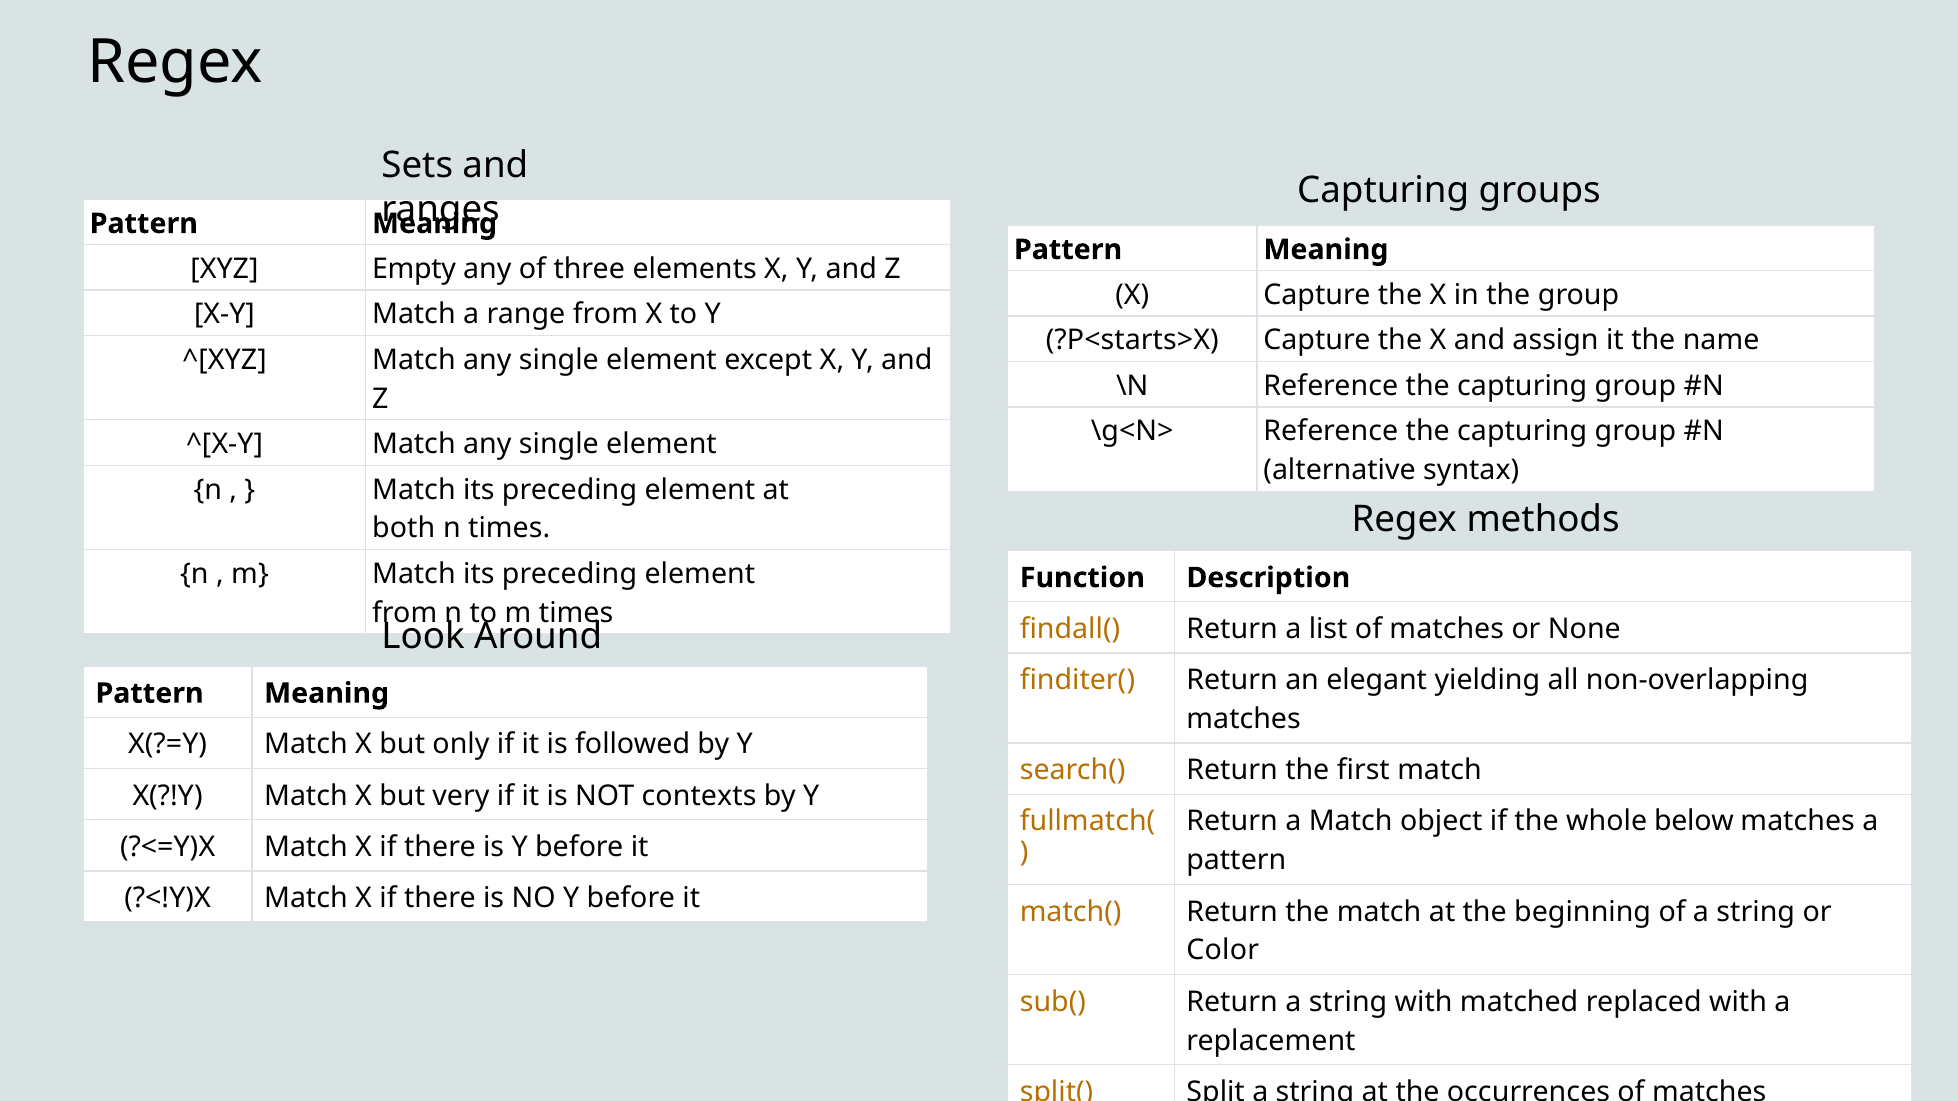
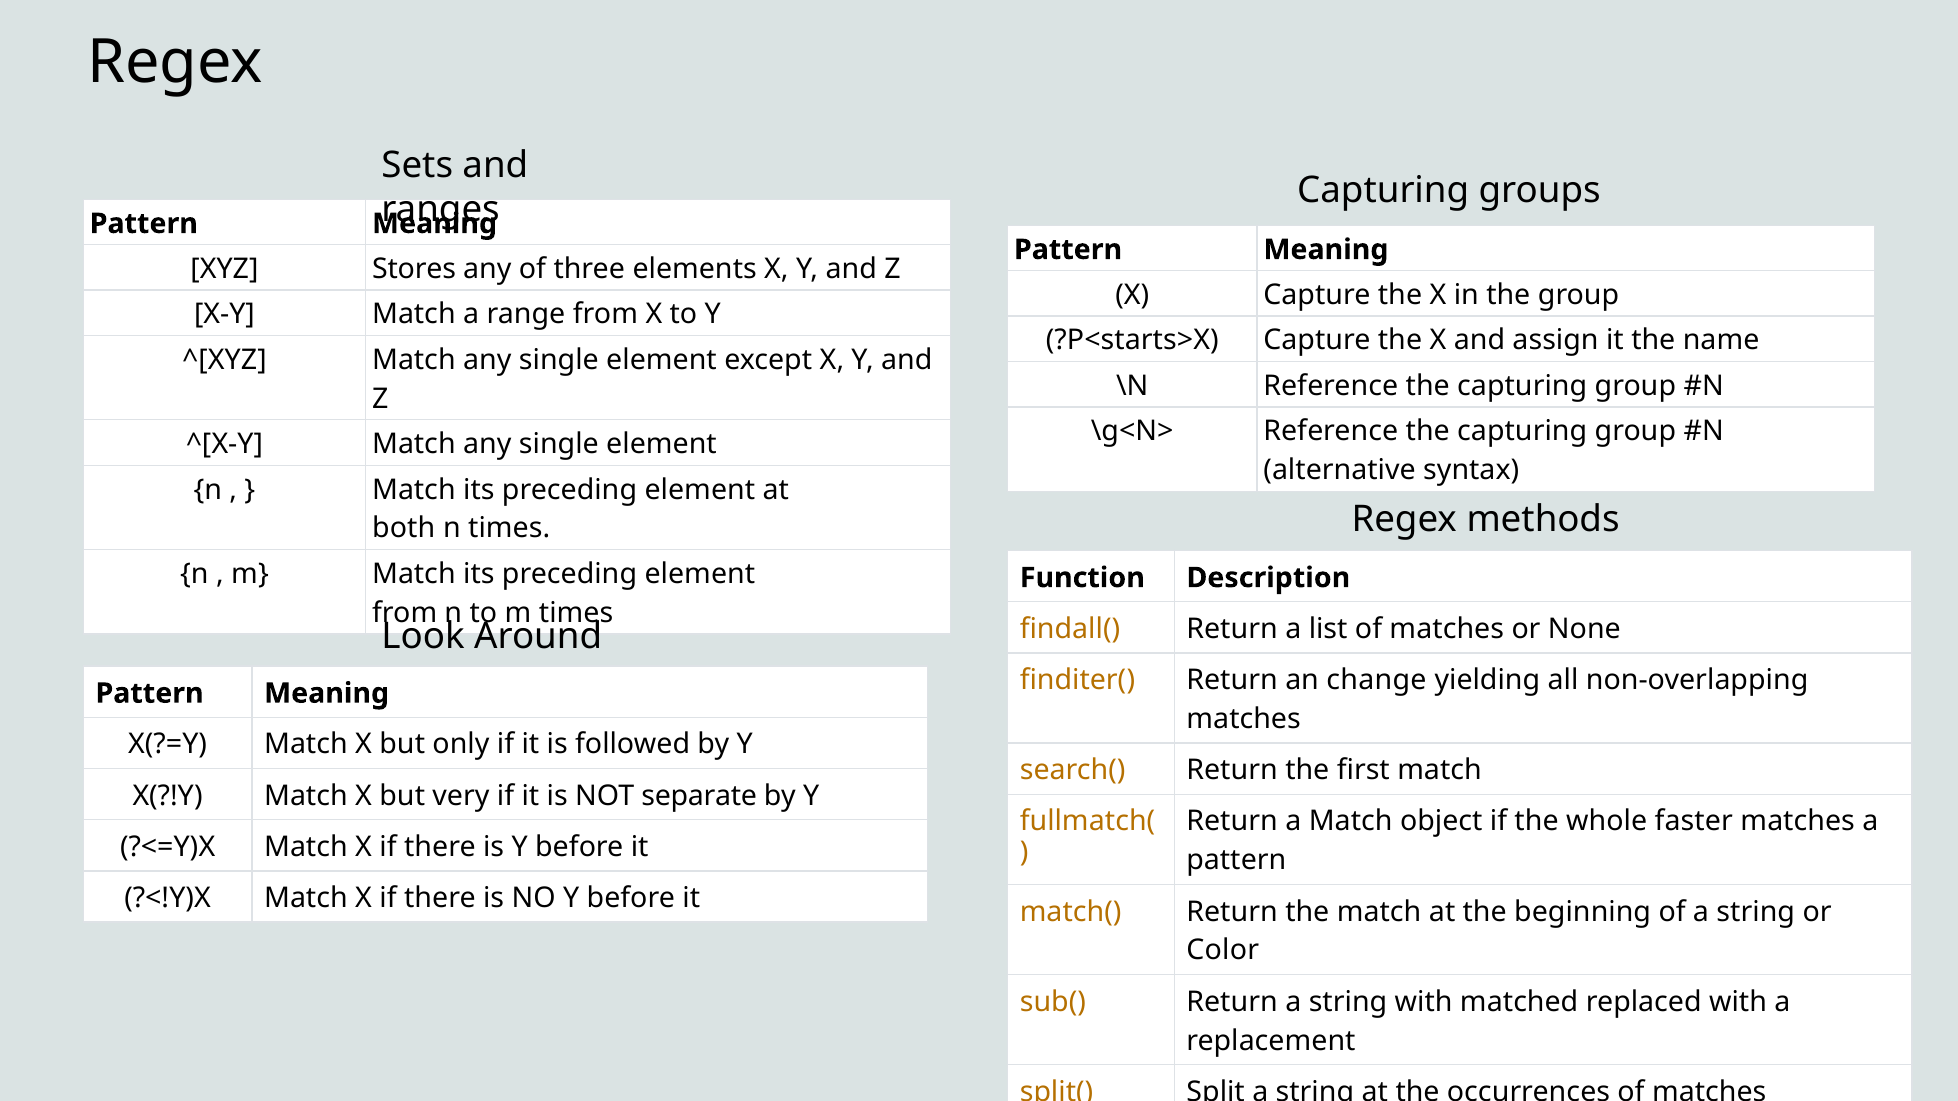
Empty: Empty -> Stores
elegant: elegant -> change
contexts: contexts -> separate
below: below -> faster
